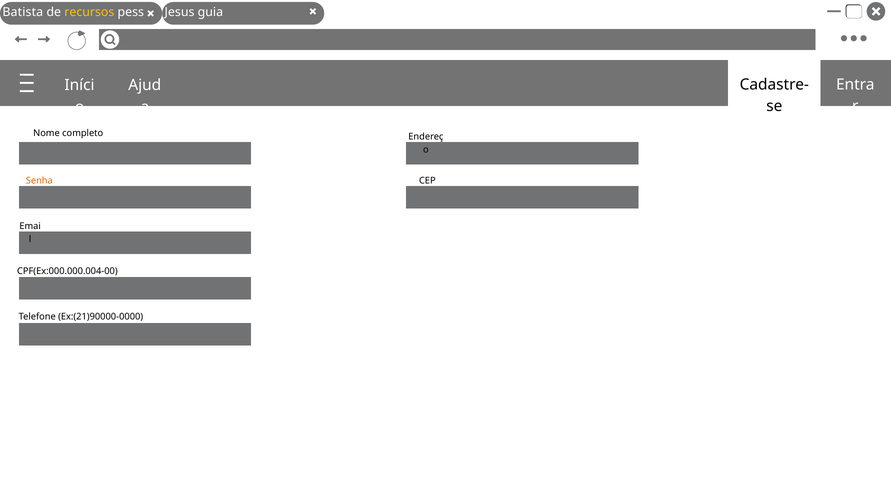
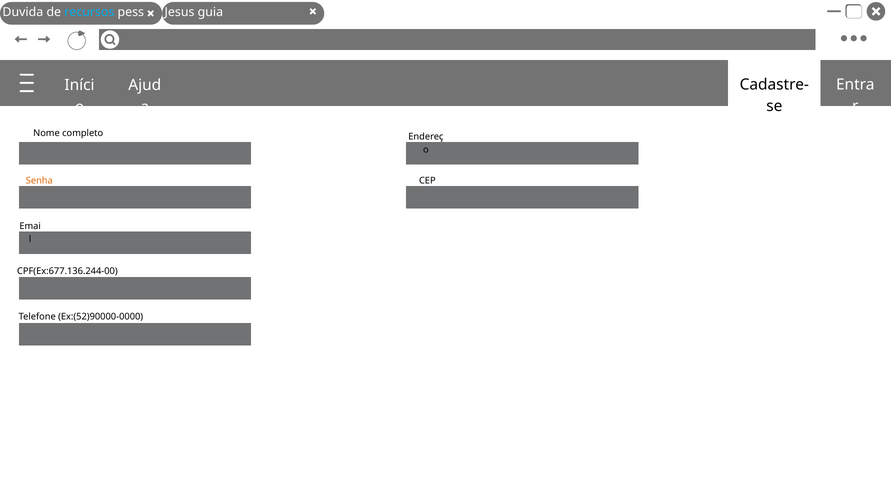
Batista: Batista -> Duvida
recursos colour: yellow -> light blue
CPF(Ex:000.000.004-00: CPF(Ex:000.000.004-00 -> CPF(Ex:677.136.244-00
Ex:(21)90000-0000: Ex:(21)90000-0000 -> Ex:(52)90000-0000
